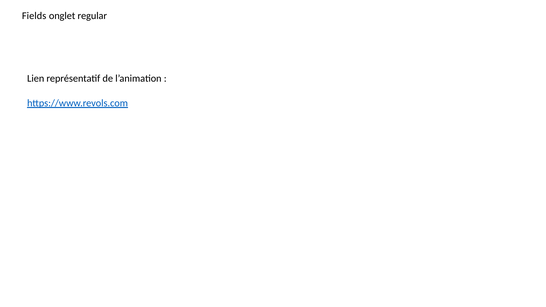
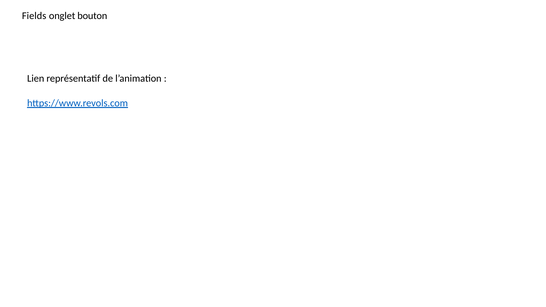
regular: regular -> bouton
